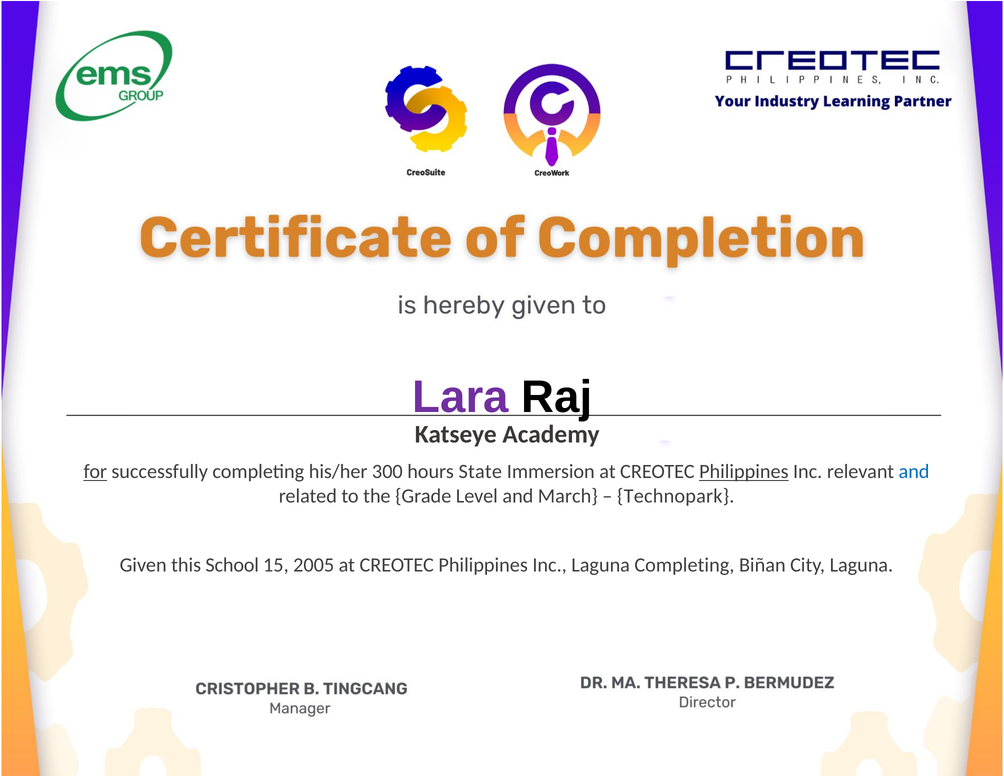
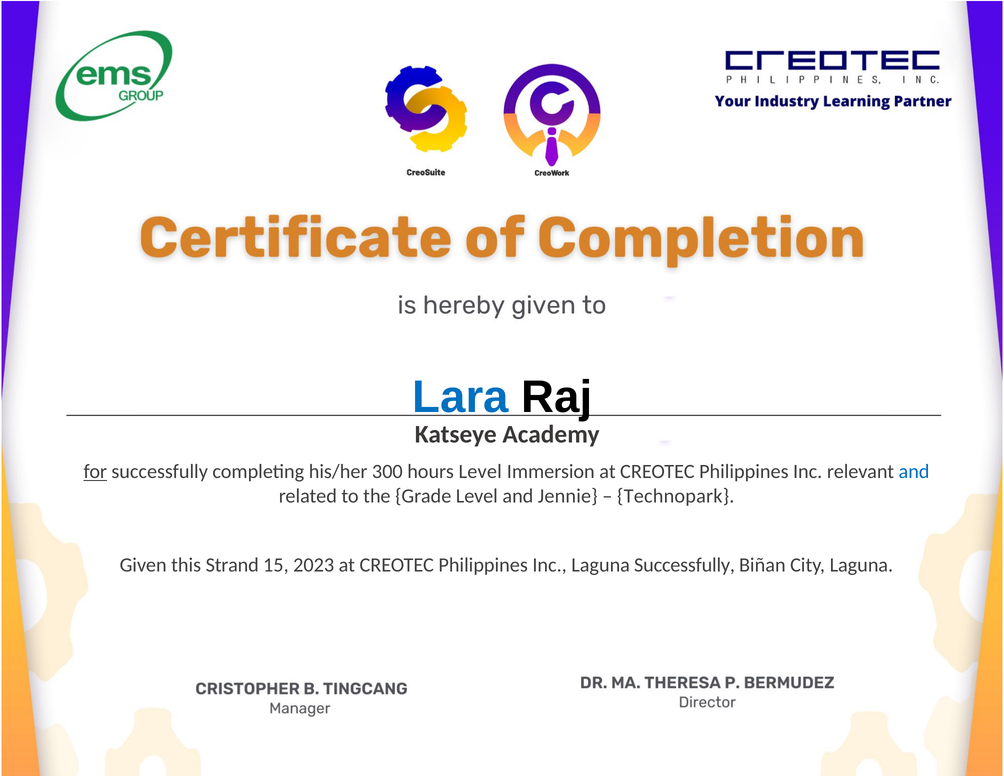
Lara colour: purple -> blue
hours State: State -> Level
Philippines at (744, 472) underline: present -> none
March: March -> Jennie
School: School -> Strand
2005: 2005 -> 2023
Laguna Completing: Completing -> Successfully
